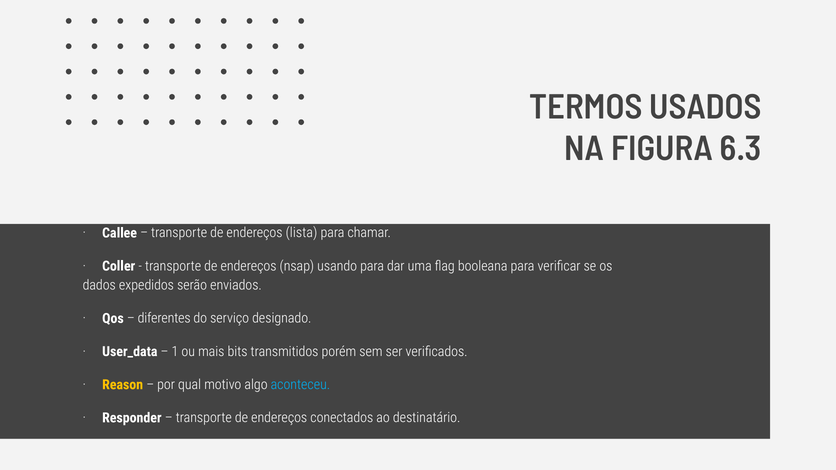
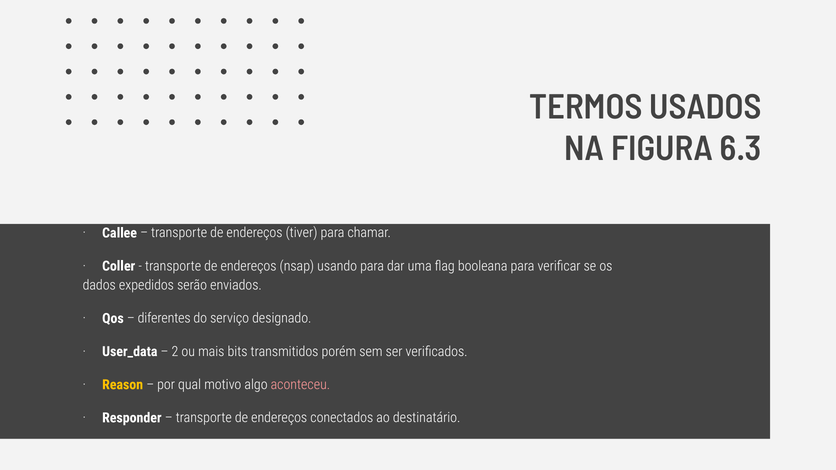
lista: lista -> tiver
1: 1 -> 2
aconteceu colour: light blue -> pink
